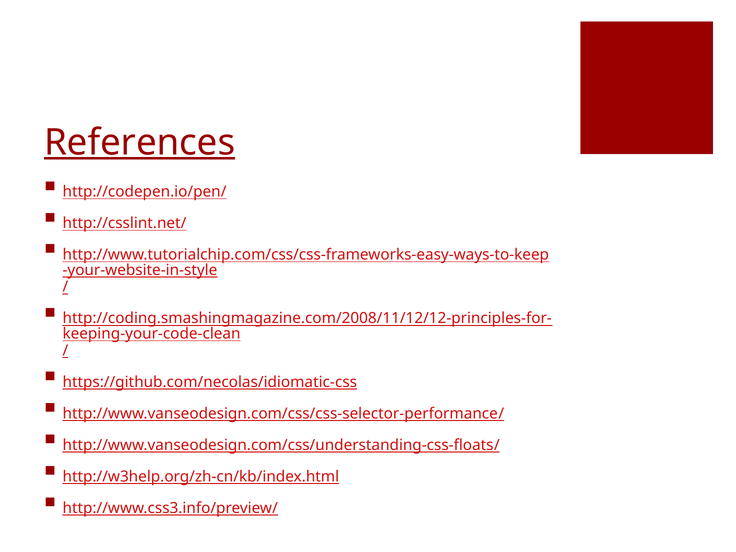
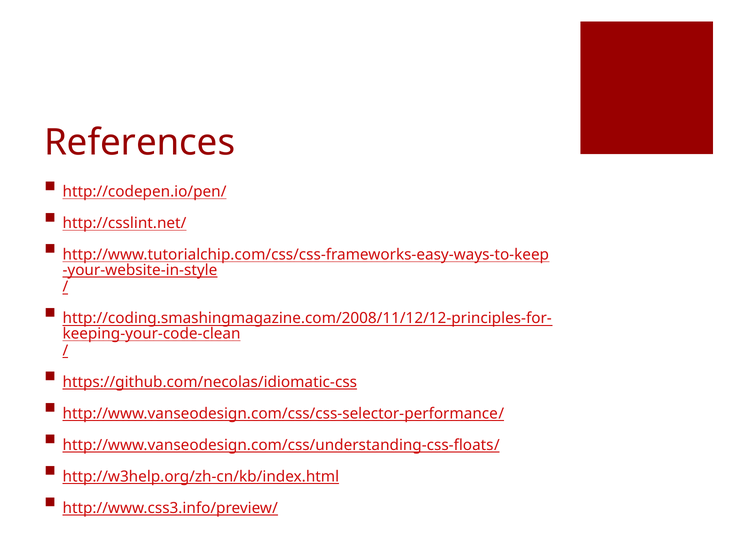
References underline: present -> none
